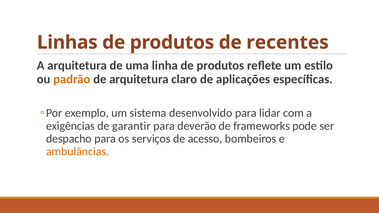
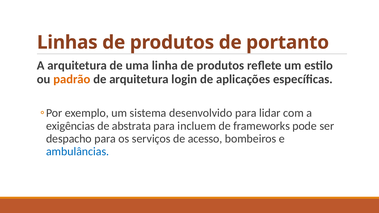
recentes: recentes -> portanto
claro: claro -> login
garantir: garantir -> abstrata
deverão: deverão -> incluem
ambulâncias colour: orange -> blue
